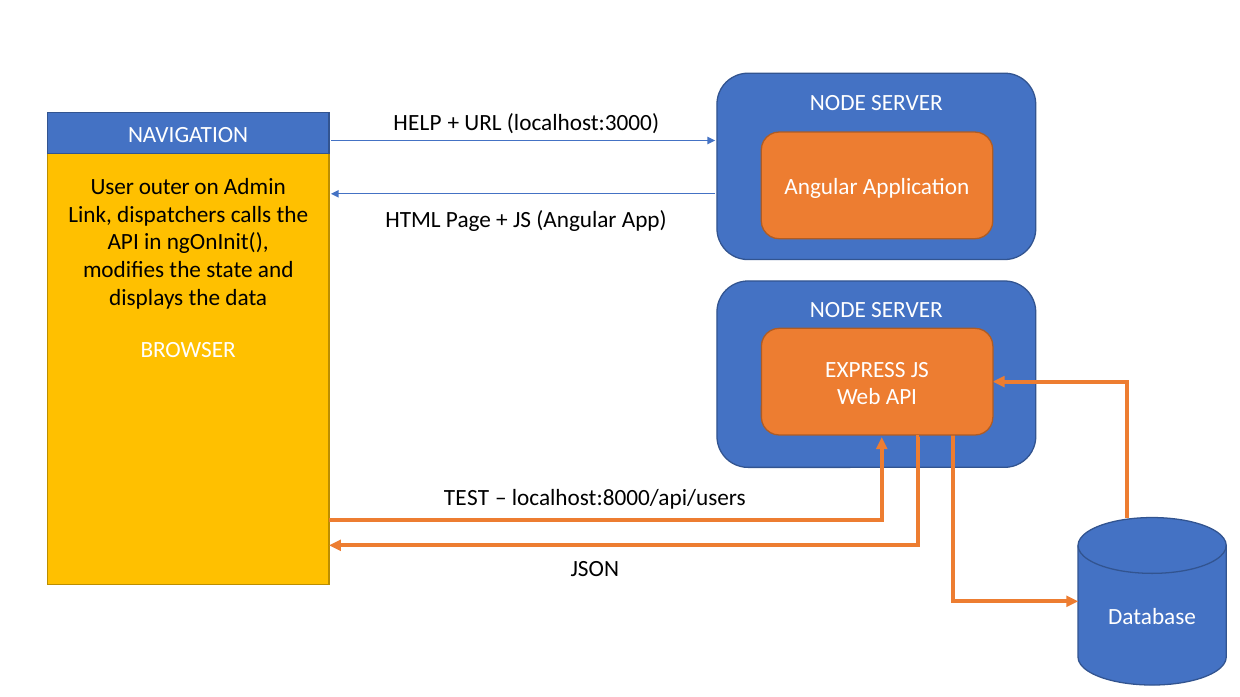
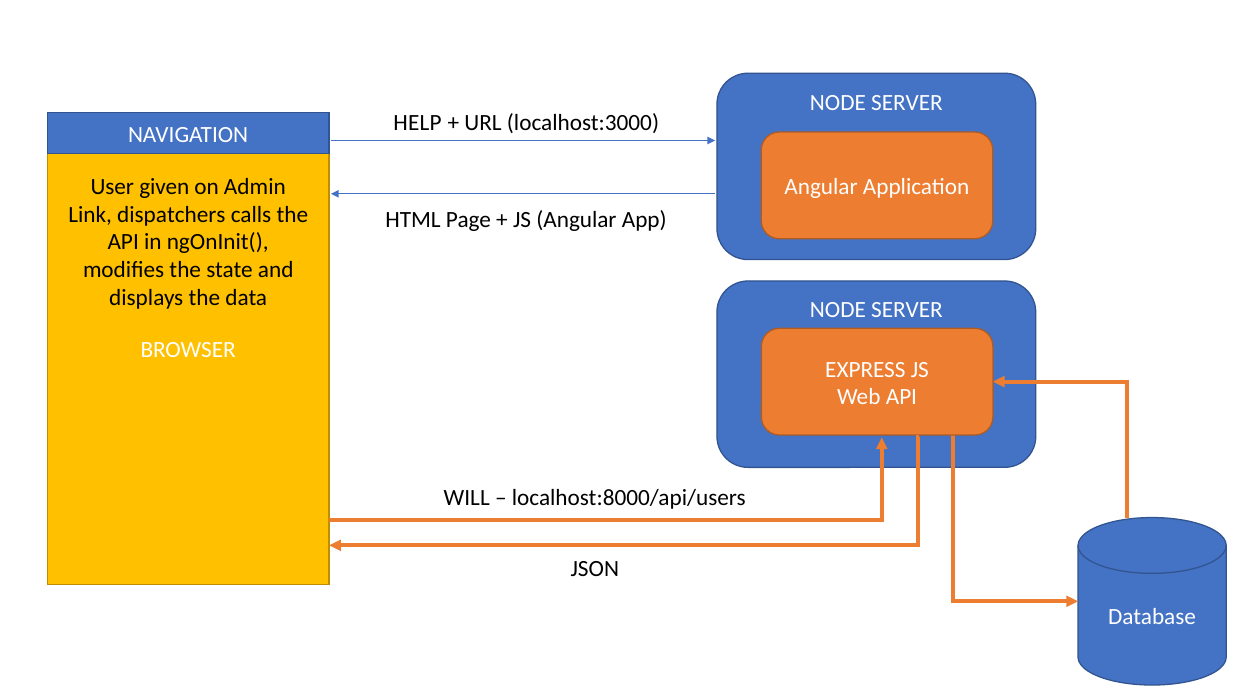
outer: outer -> given
TEST: TEST -> WILL
